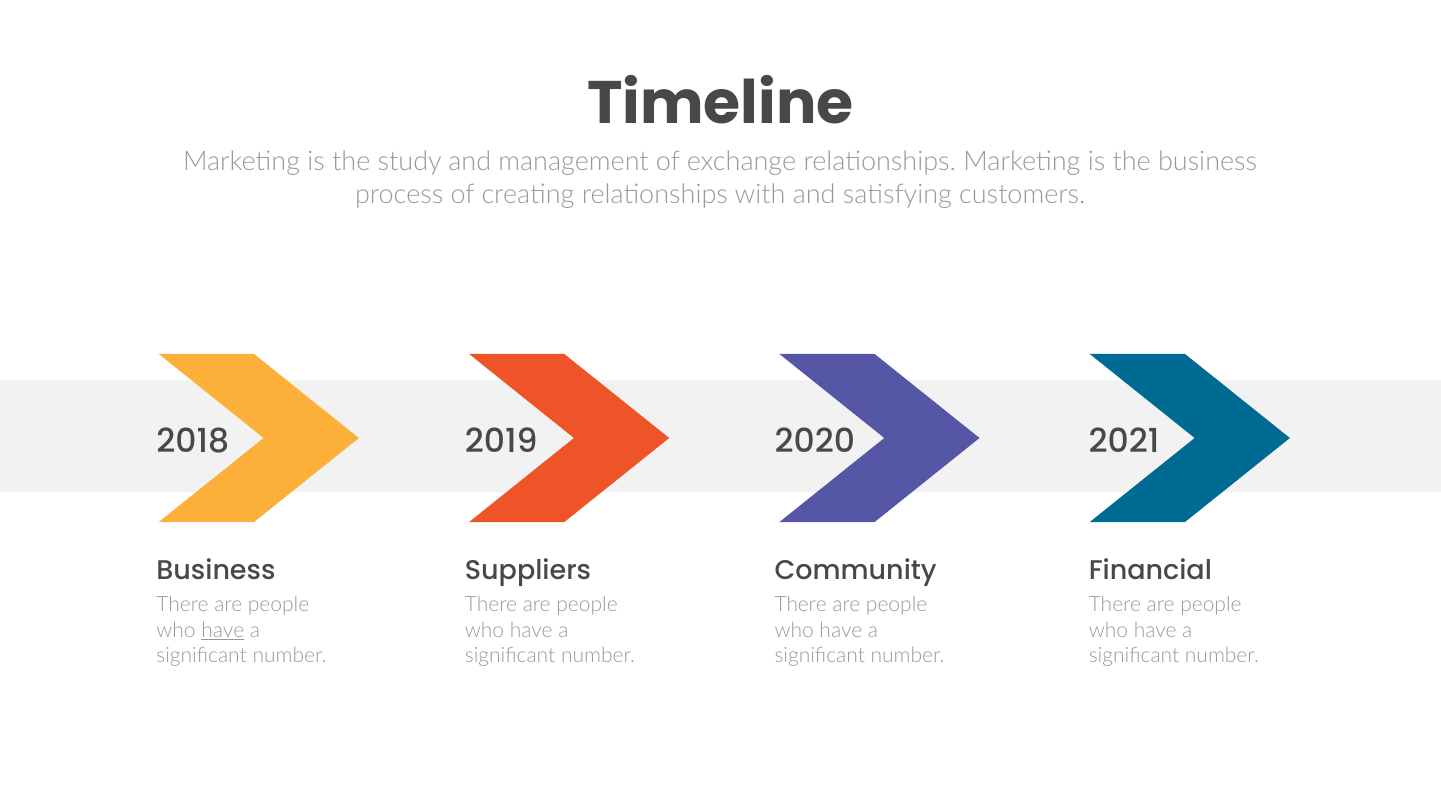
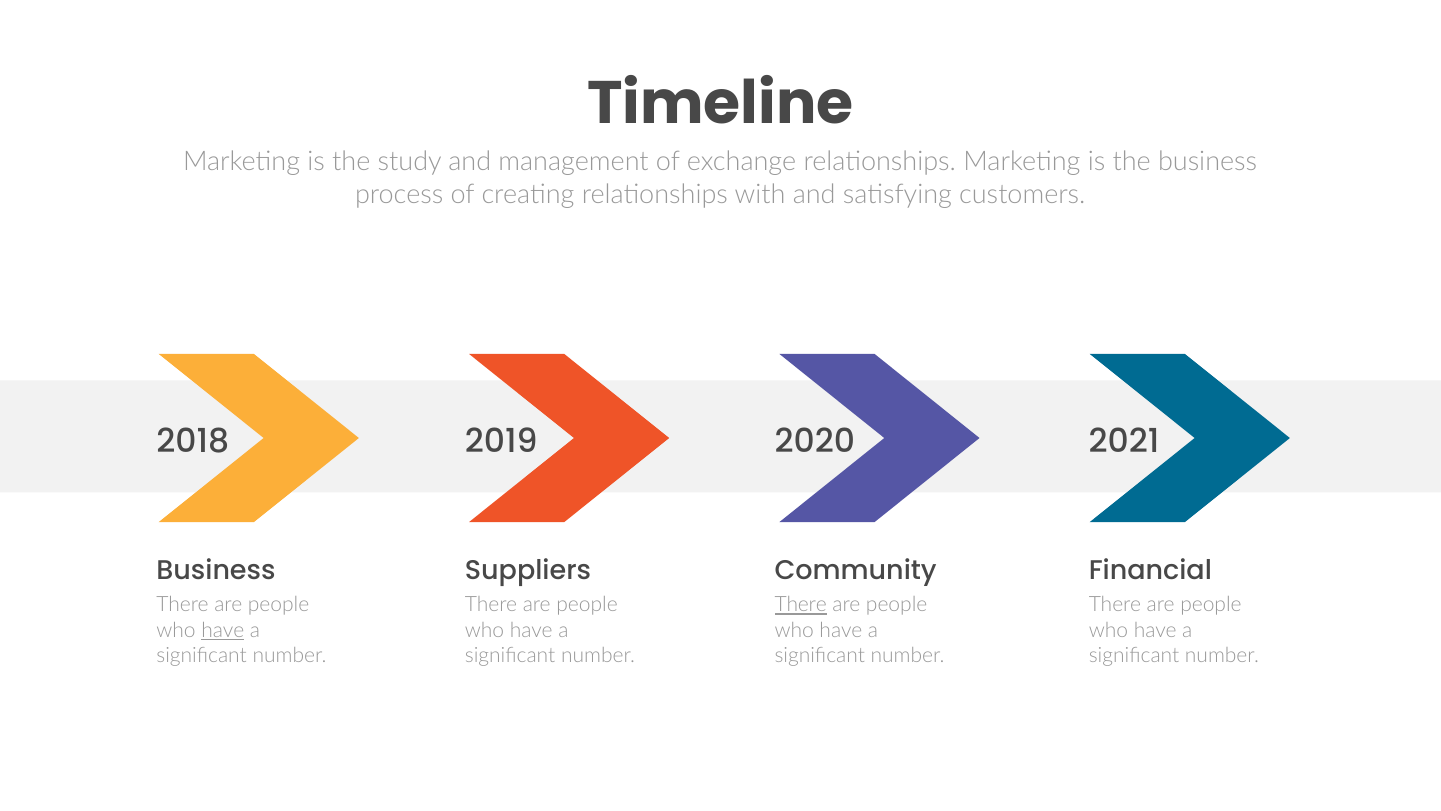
There at (801, 605) underline: none -> present
